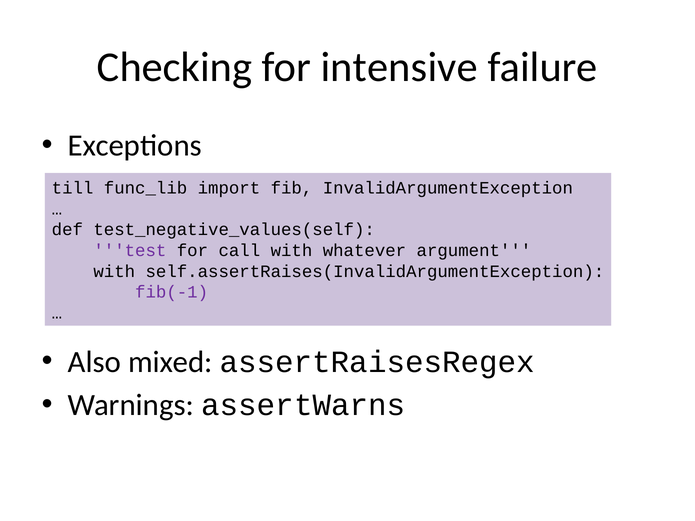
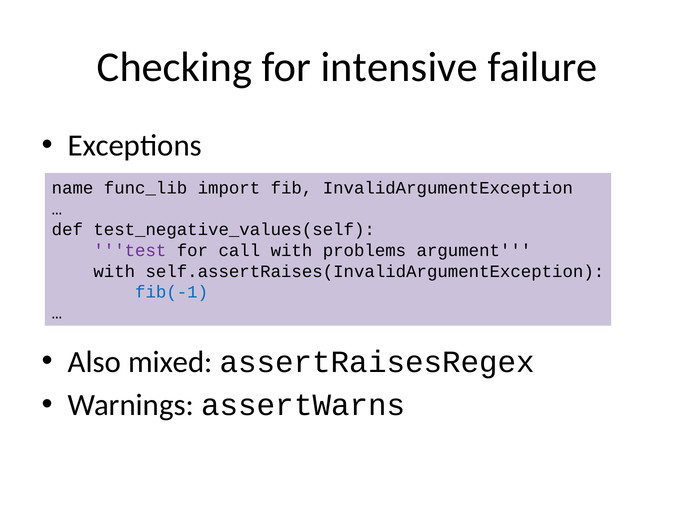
till: till -> name
whatever: whatever -> problems
fib(-1 colour: purple -> blue
